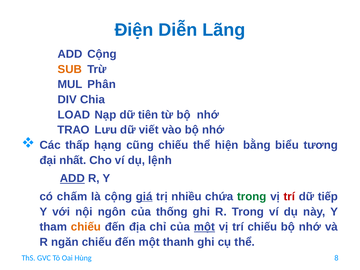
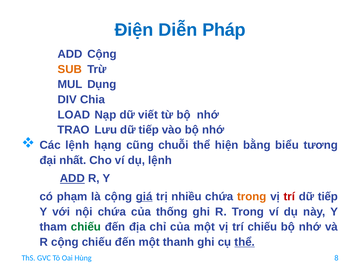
Lãng: Lãng -> Pháp
Phân: Phân -> Dụng
tiên: tiên -> viết
Lưu dữ viết: viết -> tiếp
Các thấp: thấp -> lệnh
cũng chiếu: chiếu -> chuỗi
chấm: chấm -> phạm
trong at (252, 197) colour: green -> orange
nội ngôn: ngôn -> chứa
chiếu at (86, 227) colour: orange -> green
một at (204, 227) underline: present -> none
R ngăn: ngăn -> cộng
thể at (245, 242) underline: none -> present
